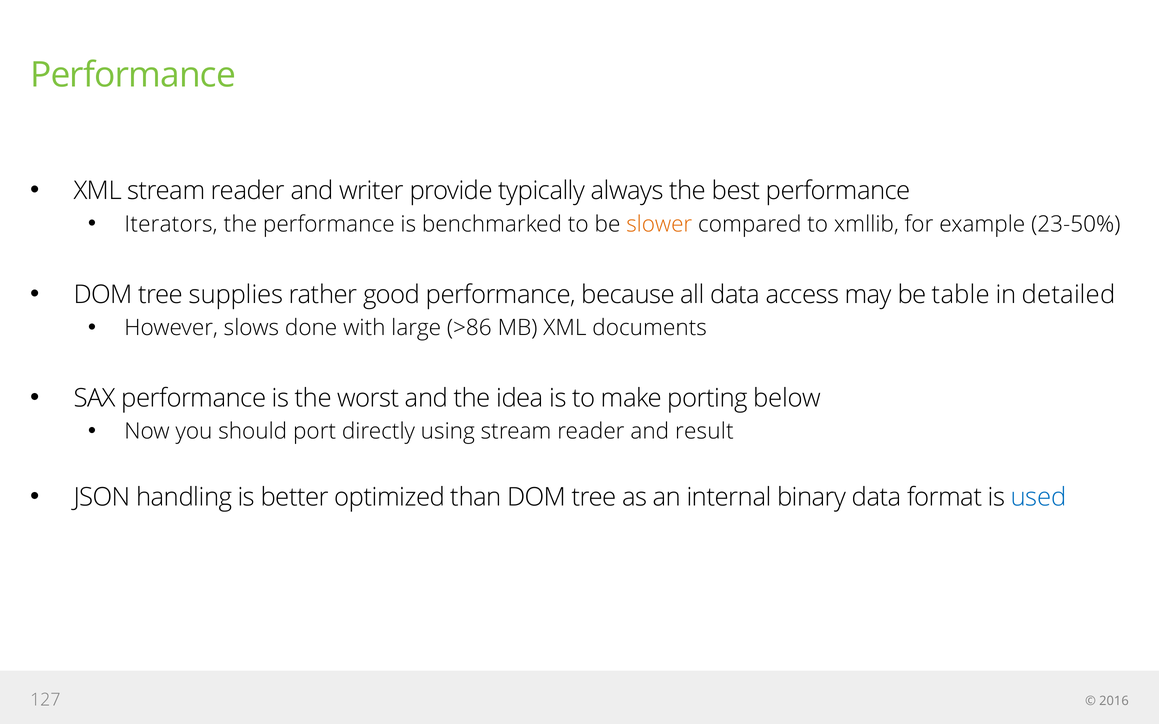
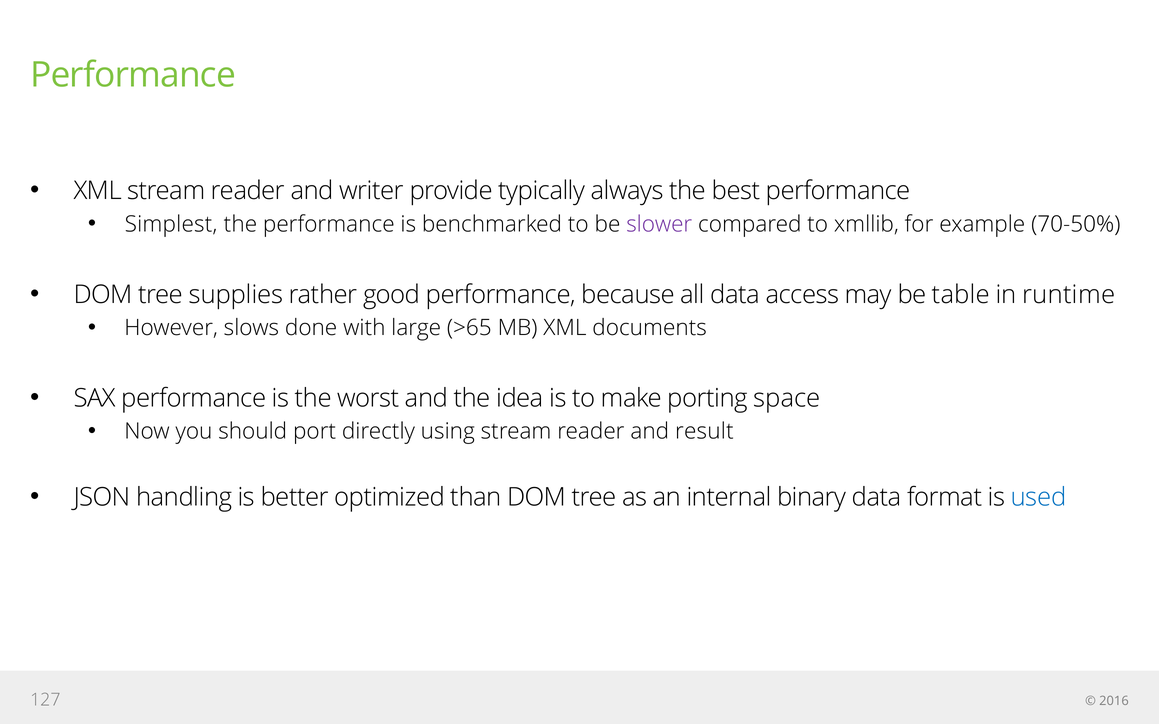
Iterators: Iterators -> Simplest
slower colour: orange -> purple
23-50%: 23-50% -> 70-50%
detailed: detailed -> runtime
>86: >86 -> >65
below: below -> space
